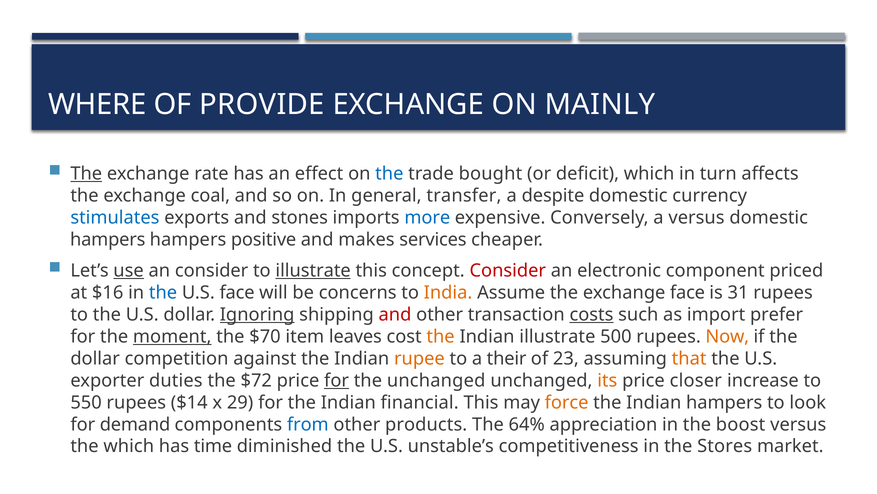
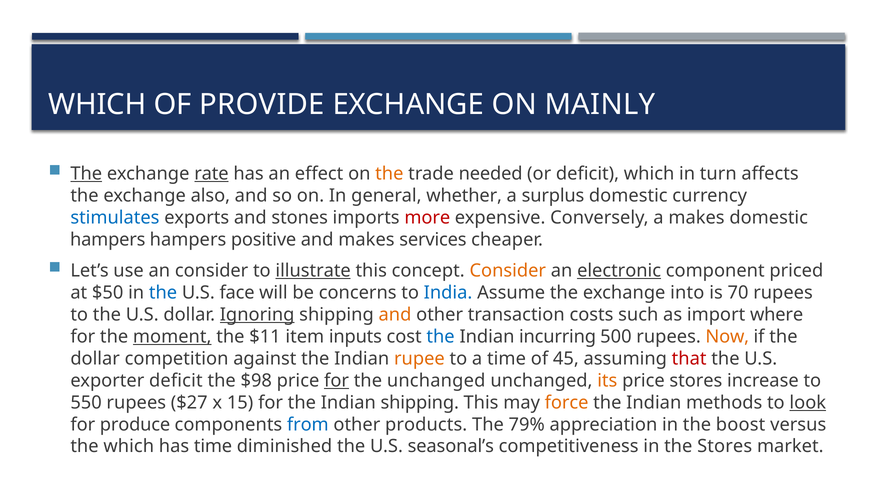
WHERE at (97, 105): WHERE -> WHICH
rate underline: none -> present
the at (389, 173) colour: blue -> orange
bought: bought -> needed
coal: coal -> also
transfer: transfer -> whether
despite: despite -> surplus
more colour: blue -> red
a versus: versus -> makes
use underline: present -> none
Consider at (508, 270) colour: red -> orange
electronic underline: none -> present
$16: $16 -> $50
India colour: orange -> blue
exchange face: face -> into
31: 31 -> 70
and at (395, 314) colour: red -> orange
costs underline: present -> none
prefer: prefer -> where
$70: $70 -> $11
leaves: leaves -> inputs
the at (441, 336) colour: orange -> blue
Indian illustrate: illustrate -> incurring
a their: their -> time
23: 23 -> 45
that colour: orange -> red
exporter duties: duties -> deficit
$72: $72 -> $98
price closer: closer -> stores
$14: $14 -> $27
29: 29 -> 15
Indian financial: financial -> shipping
Indian hampers: hampers -> methods
look underline: none -> present
demand: demand -> produce
64%: 64% -> 79%
unstable’s: unstable’s -> seasonal’s
